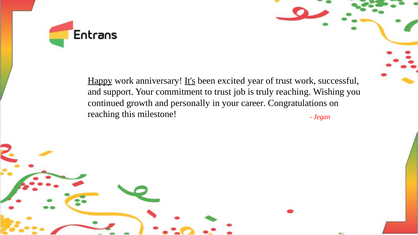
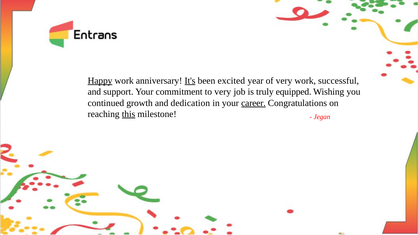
of trust: trust -> very
to trust: trust -> very
truly reaching: reaching -> equipped
personally: personally -> dedication
career underline: none -> present
this underline: none -> present
